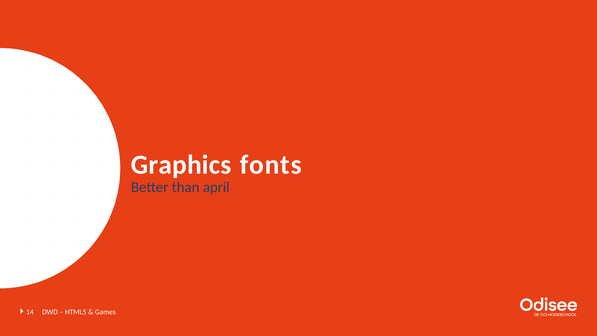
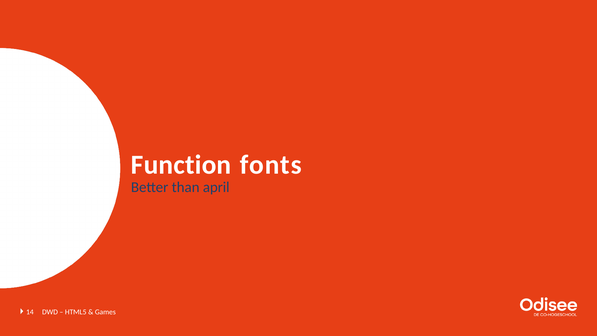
Graphics: Graphics -> Function
